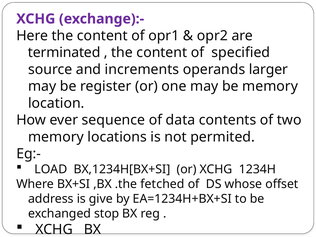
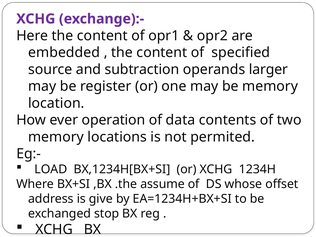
terminated: terminated -> embedded
increments: increments -> subtraction
sequence: sequence -> operation
fetched: fetched -> assume
